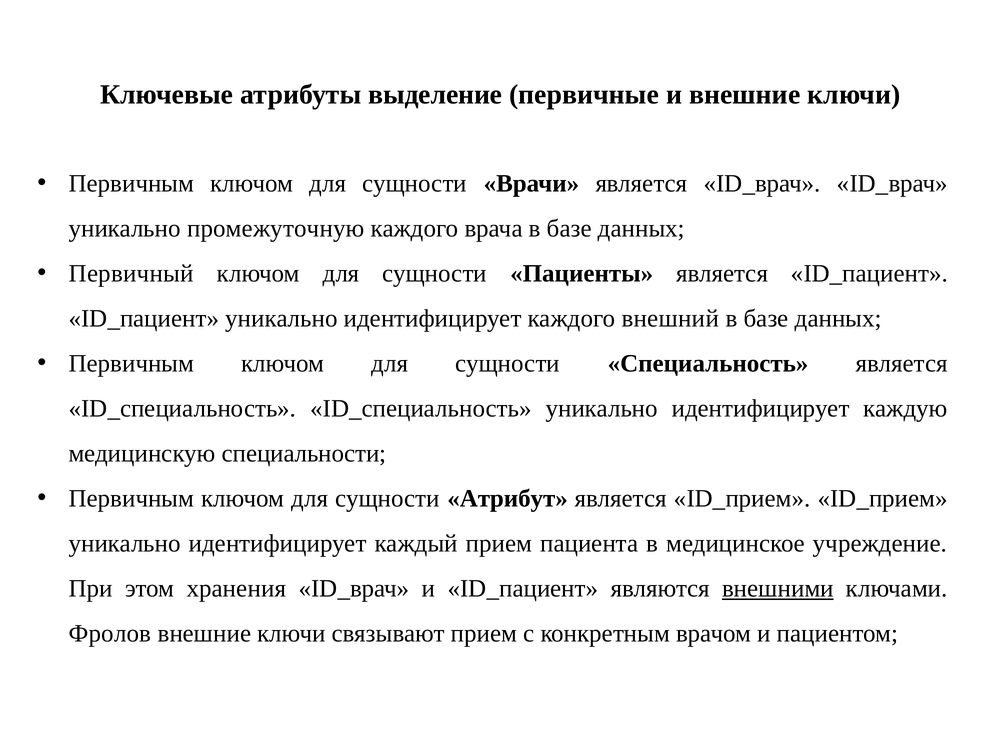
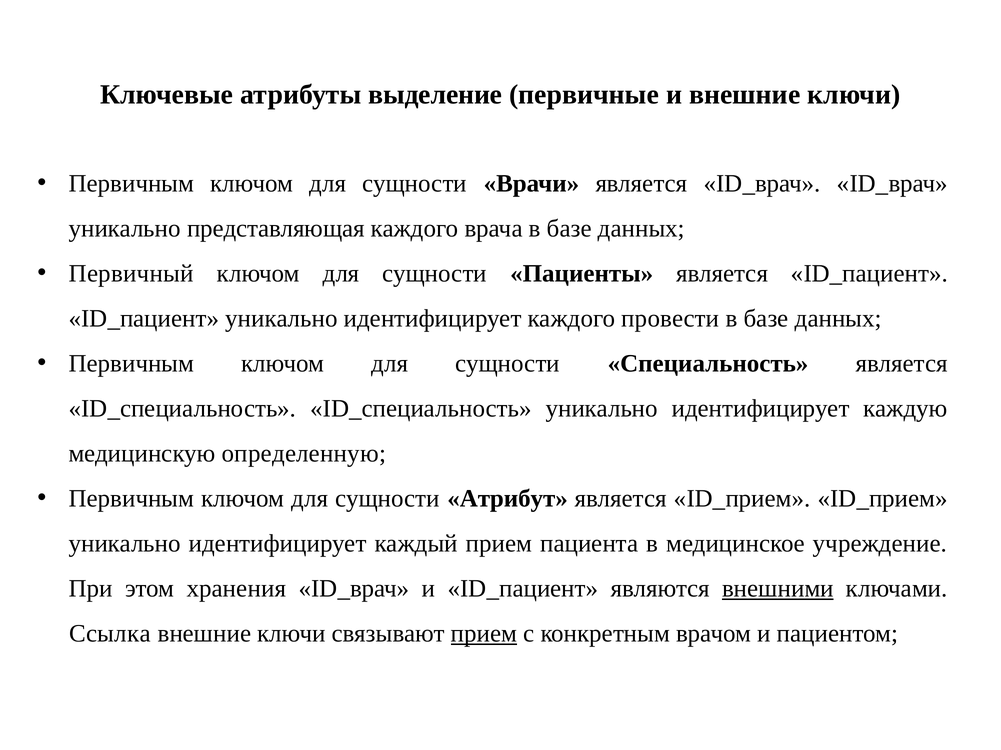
промежуточную: промежуточную -> представляющая
внешний: внешний -> провести
специальности: специальности -> определенную
Фролов: Фролов -> Ссылка
прием at (484, 634) underline: none -> present
